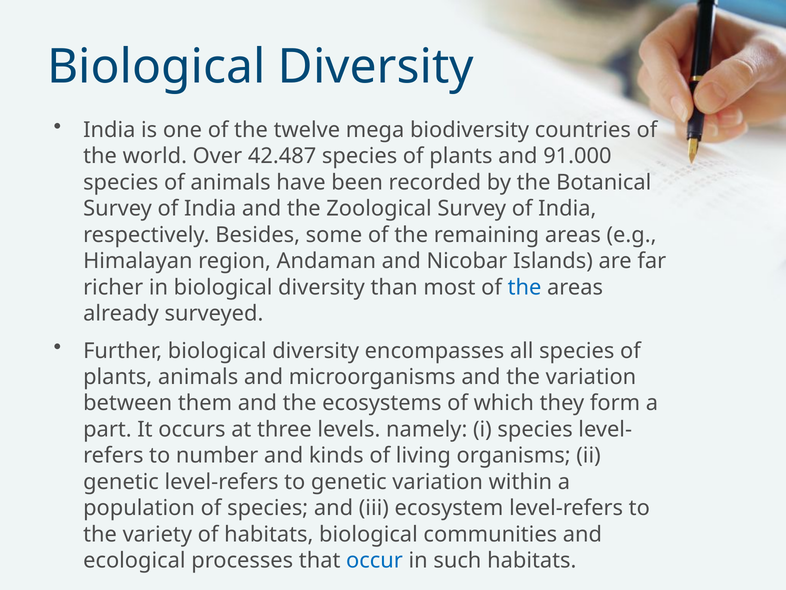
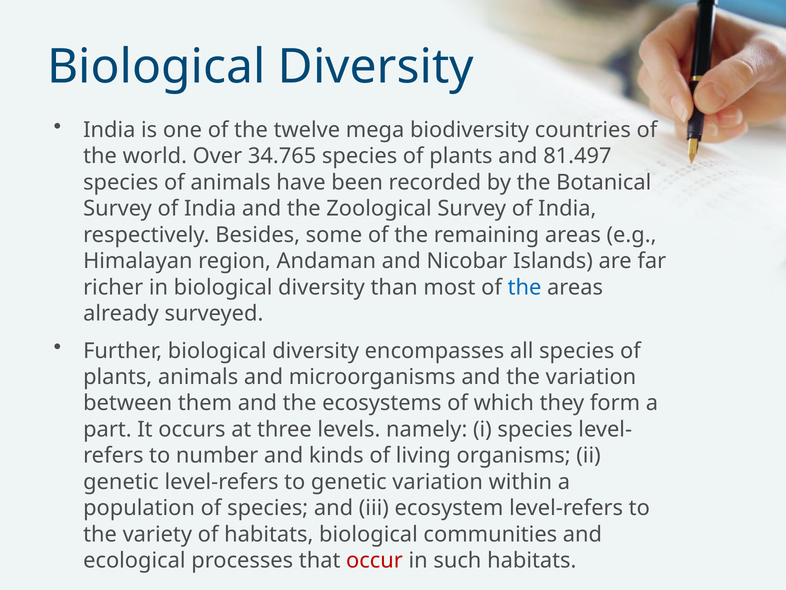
42.487: 42.487 -> 34.765
91.000: 91.000 -> 81.497
occur colour: blue -> red
